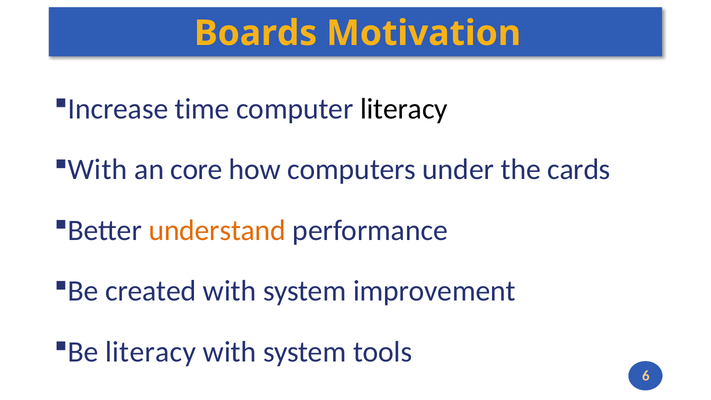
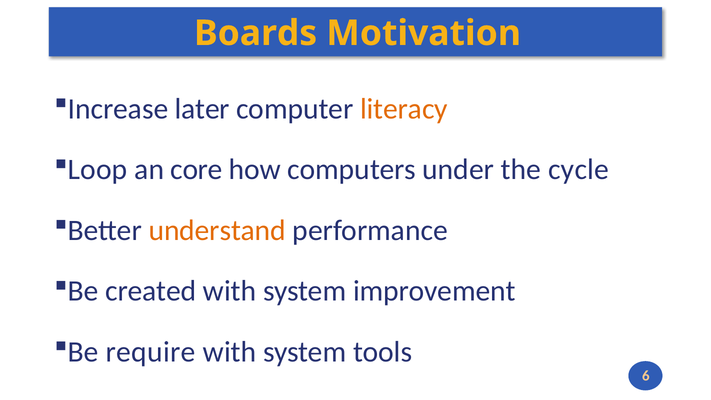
time: time -> later
literacy at (404, 109) colour: black -> orange
With at (98, 170): With -> Loop
cards: cards -> cycle
Be literacy: literacy -> require
